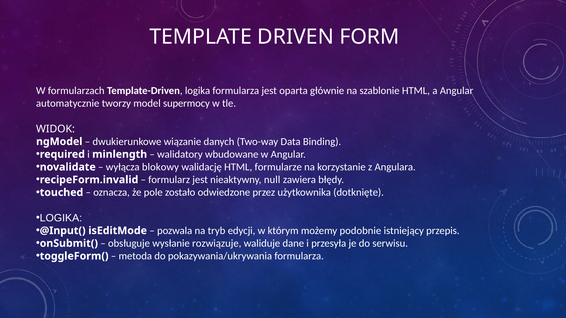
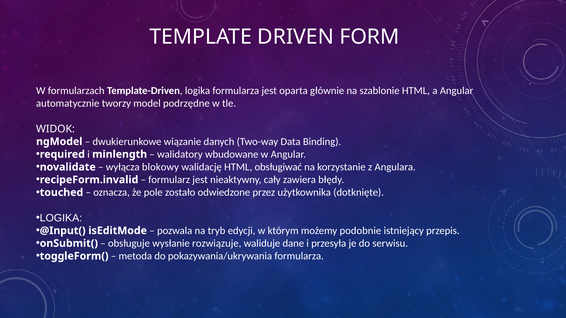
supermocy: supermocy -> podrzędne
formularze: formularze -> obsługiwać
null: null -> cały
